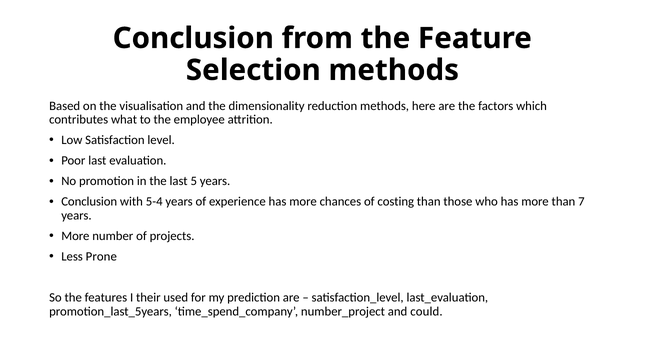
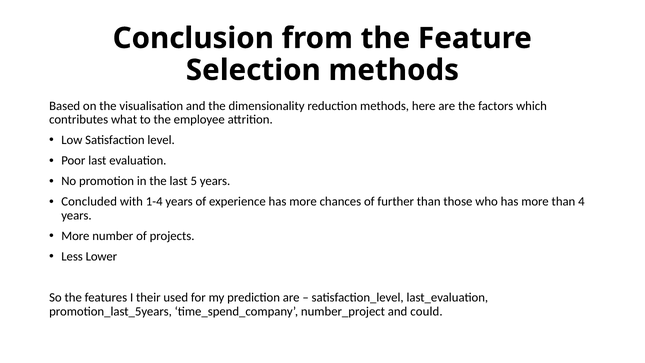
Conclusion at (89, 202): Conclusion -> Concluded
5-4: 5-4 -> 1-4
costing: costing -> further
7: 7 -> 4
Prone: Prone -> Lower
